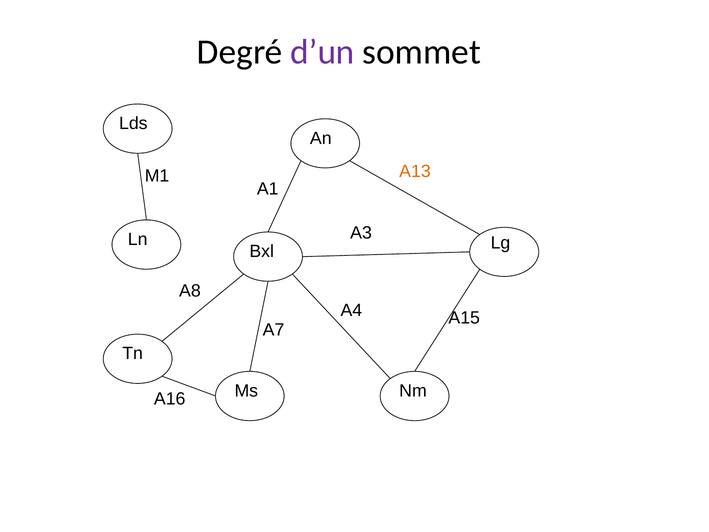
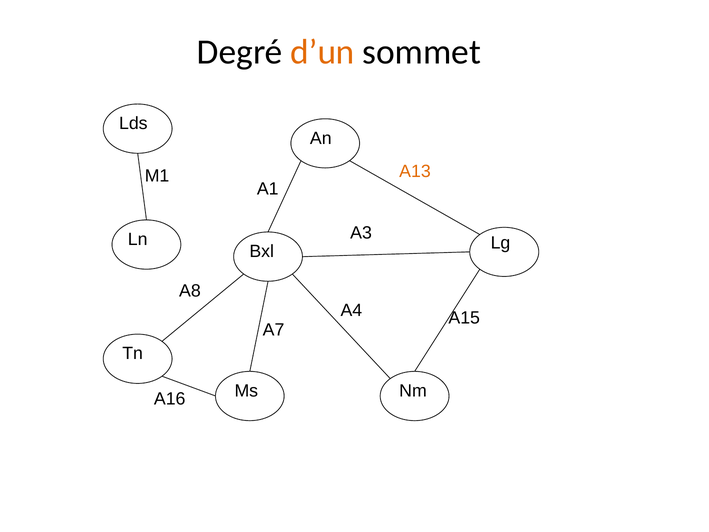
d’un colour: purple -> orange
